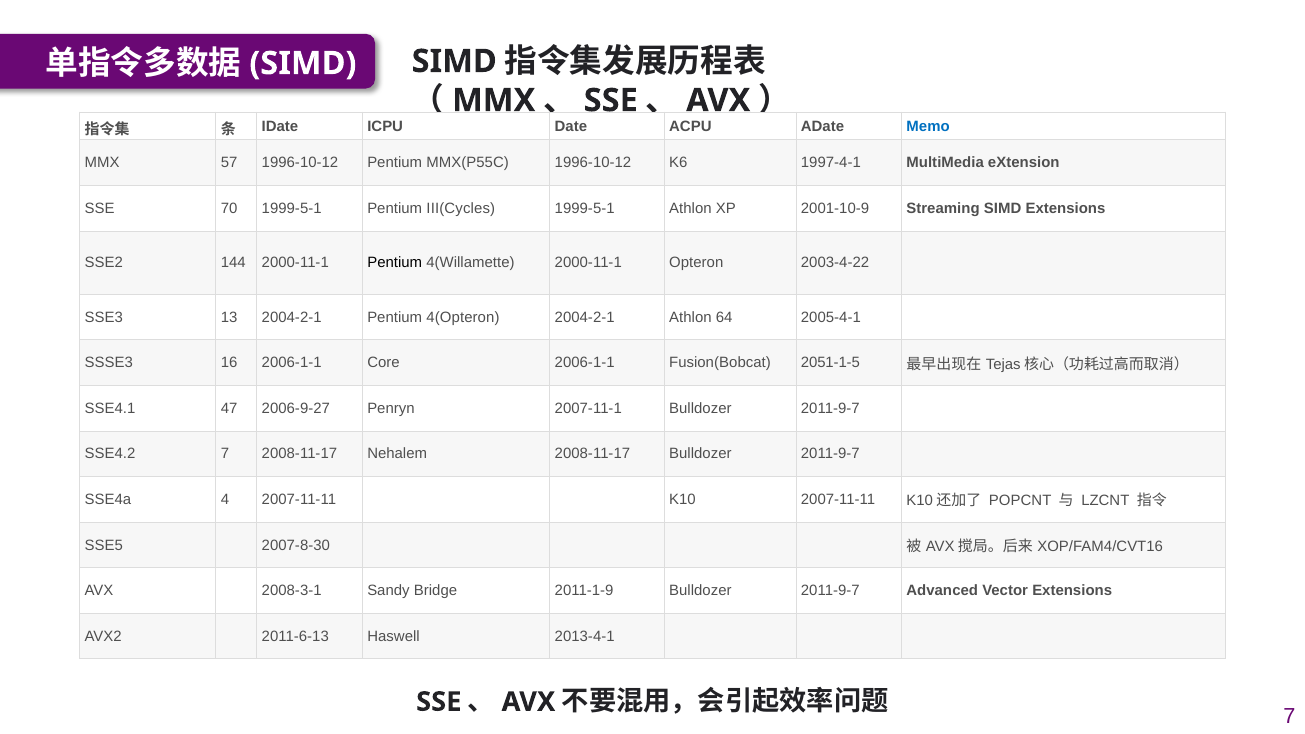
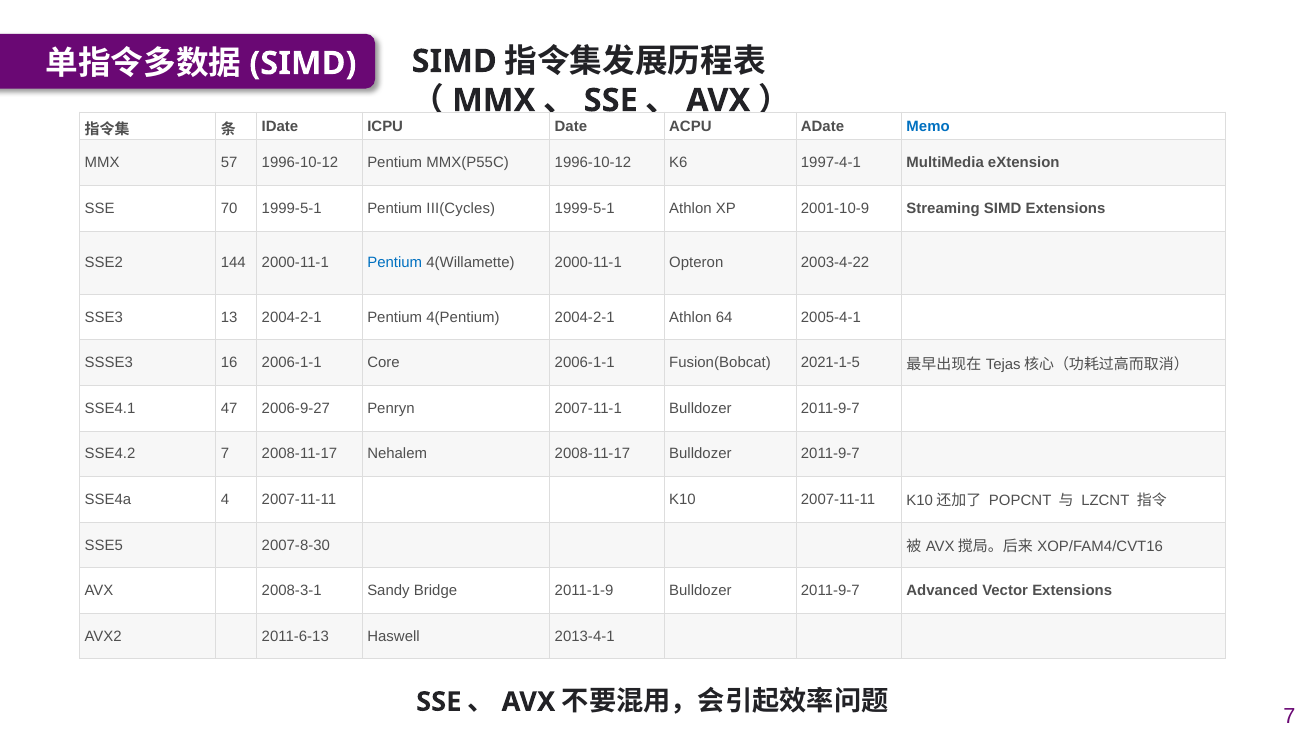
Pentium at (395, 263) colour: black -> blue
4(Opteron: 4(Opteron -> 4(Pentium
2051-1-5: 2051-1-5 -> 2021-1-5
